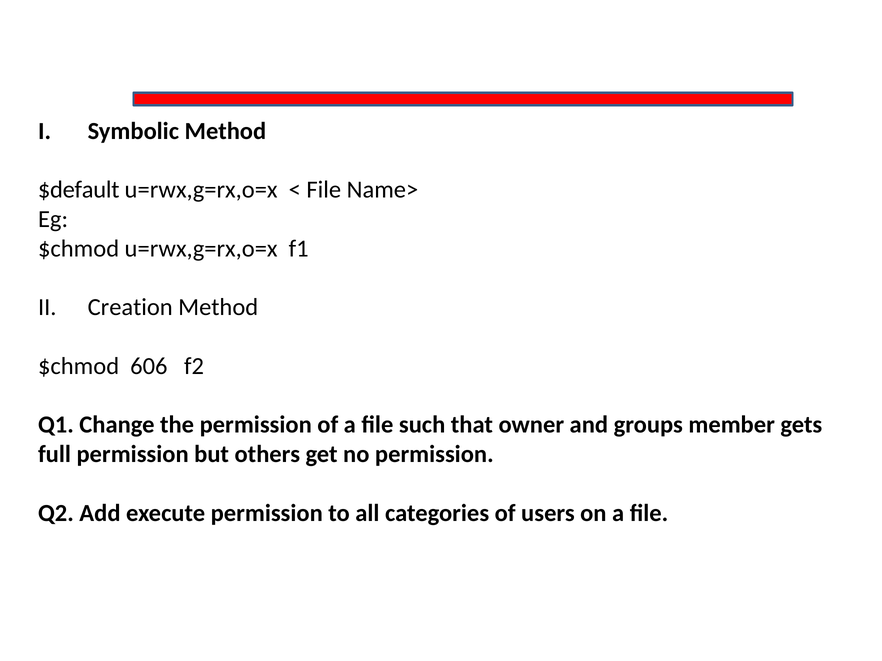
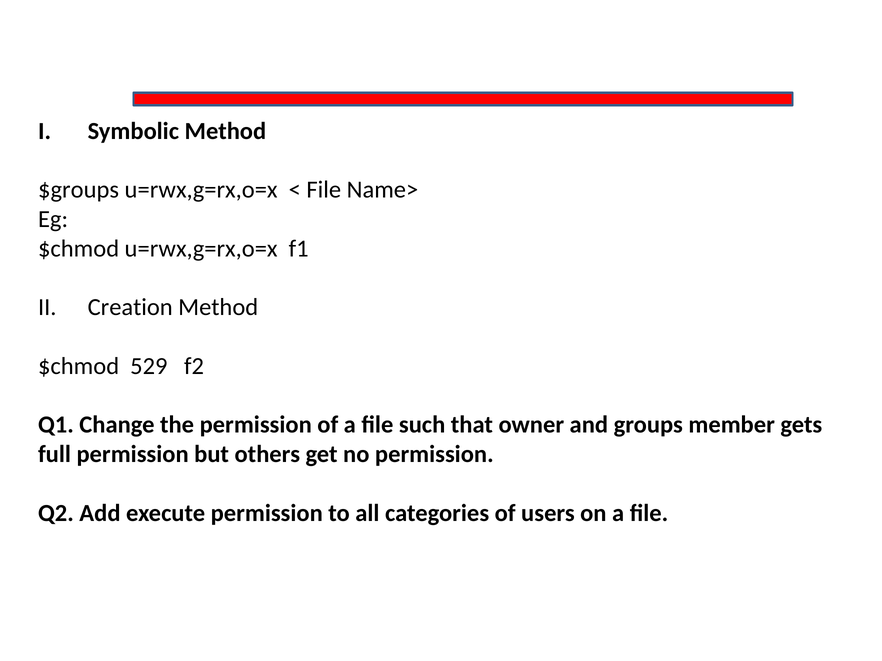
$default: $default -> $groups
606: 606 -> 529
